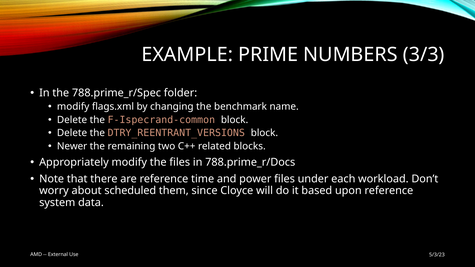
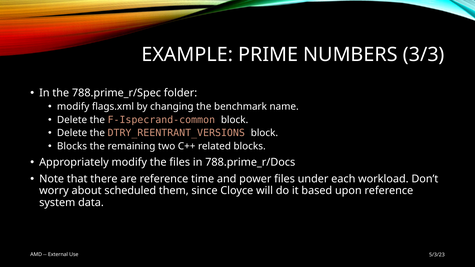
Newer at (72, 146): Newer -> Blocks
